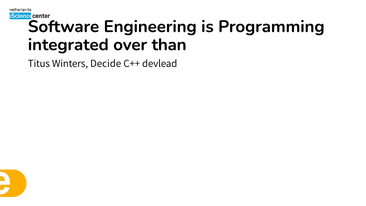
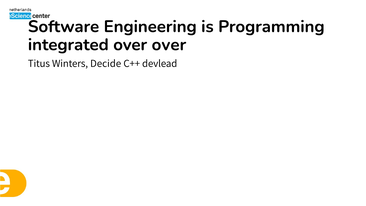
over than: than -> over
